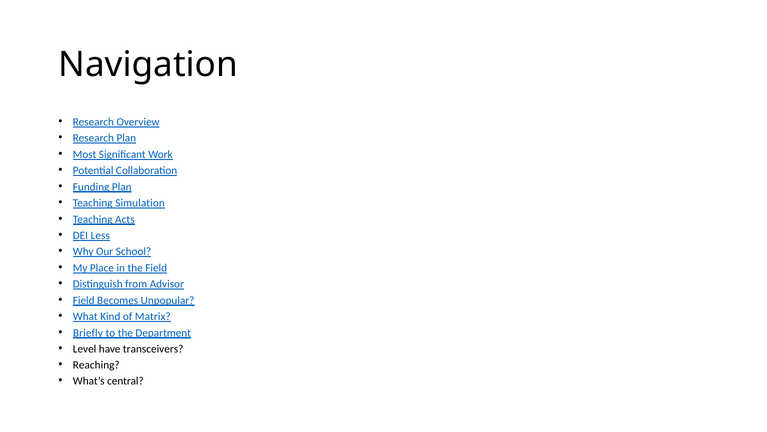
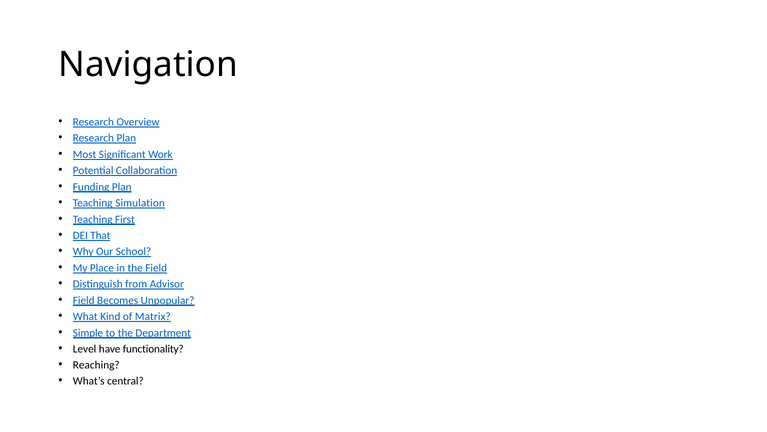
Acts: Acts -> First
Less: Less -> That
Briefly: Briefly -> Simple
transceivers: transceivers -> functionality
